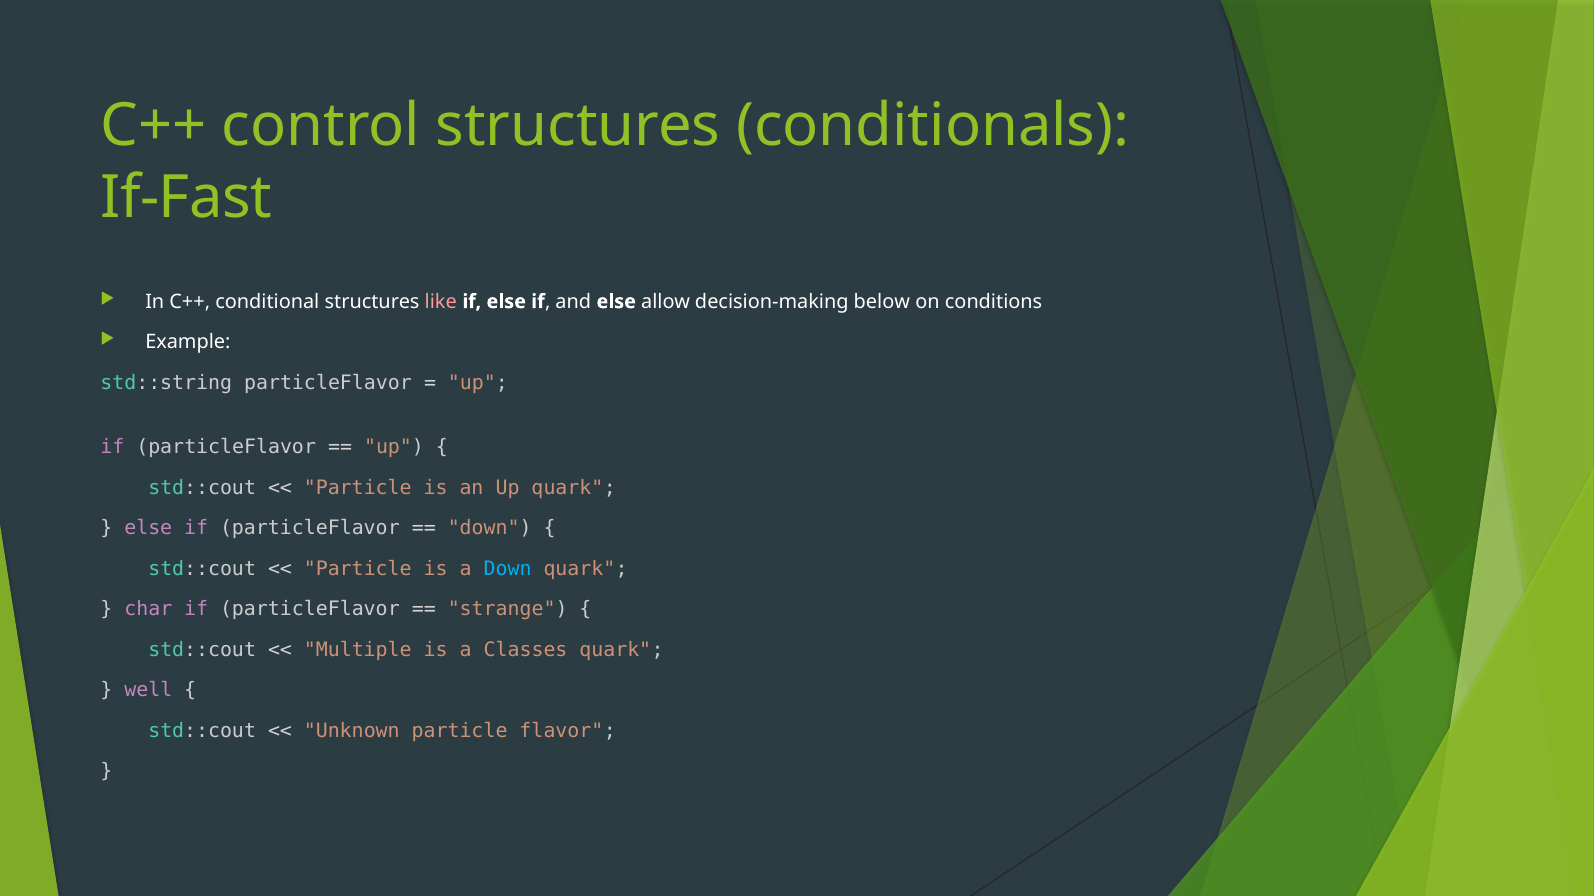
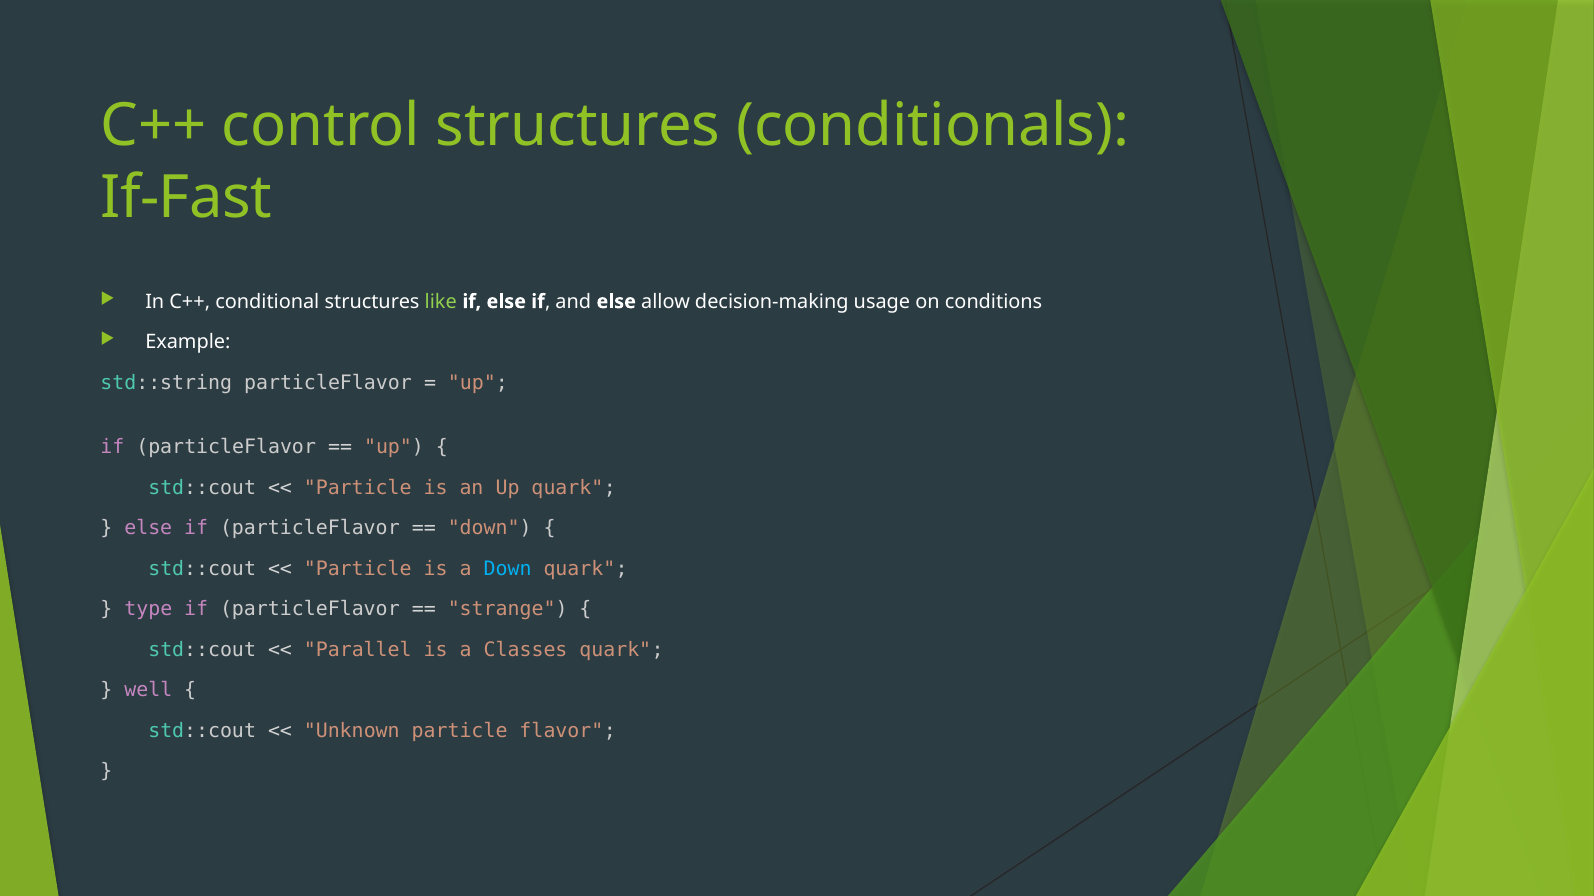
like colour: pink -> light green
below: below -> usage
char: char -> type
Multiple: Multiple -> Parallel
